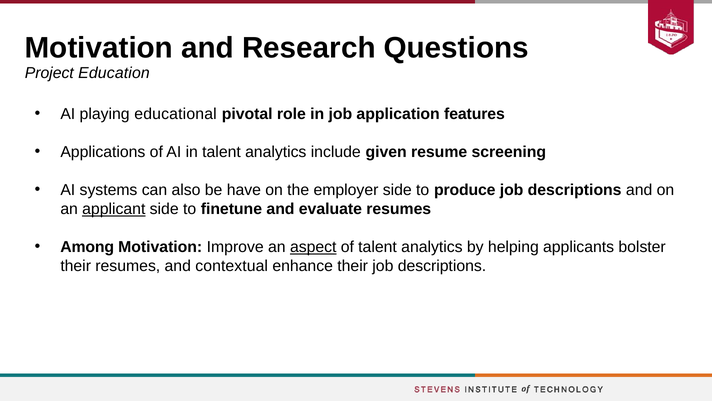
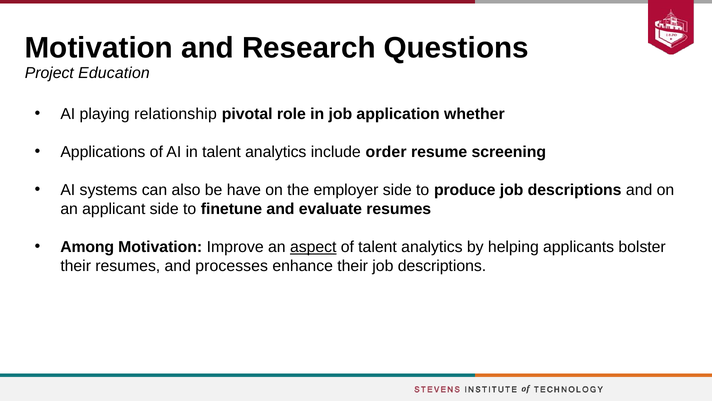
educational: educational -> relationship
features: features -> whether
given: given -> order
applicant underline: present -> none
contextual: contextual -> processes
